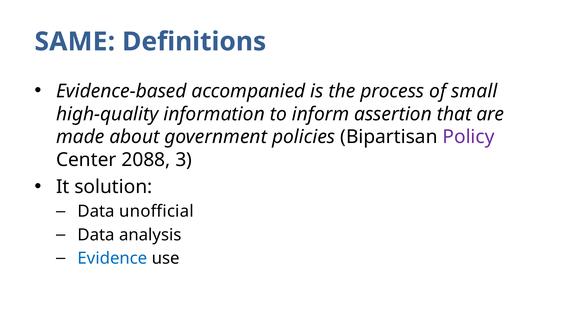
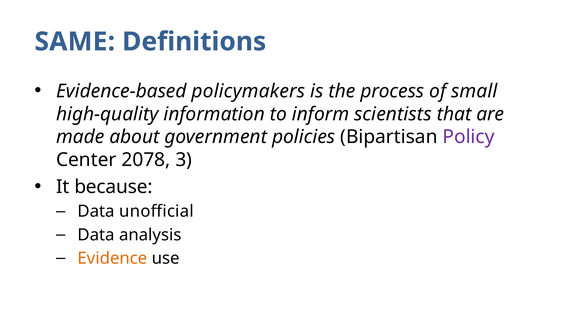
accompanied: accompanied -> policymakers
assertion: assertion -> scientists
2088: 2088 -> 2078
solution: solution -> because
Evidence colour: blue -> orange
